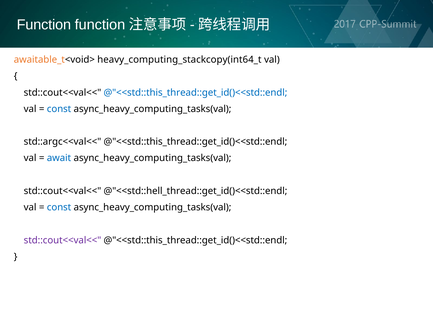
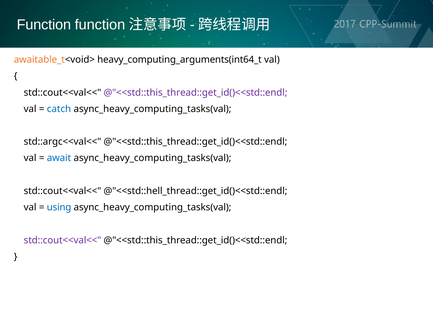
heavy_computing_stackcopy(int64_t: heavy_computing_stackcopy(int64_t -> heavy_computing_arguments(int64_t
@"<<std::this_thread::get_id()<<std::endl at (195, 92) colour: blue -> purple
const at (59, 109): const -> catch
const at (59, 207): const -> using
